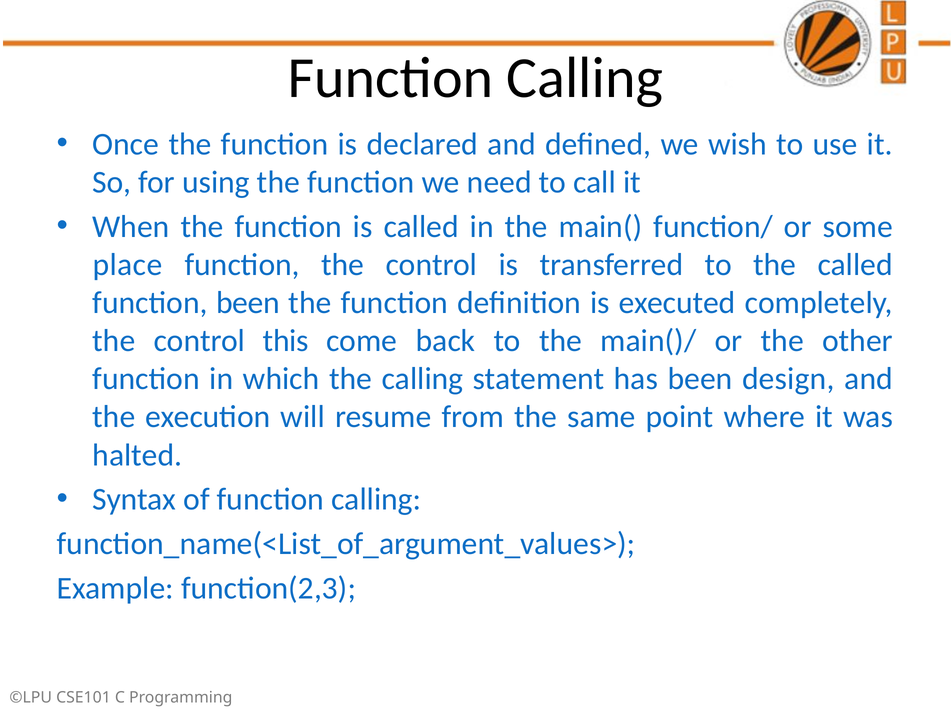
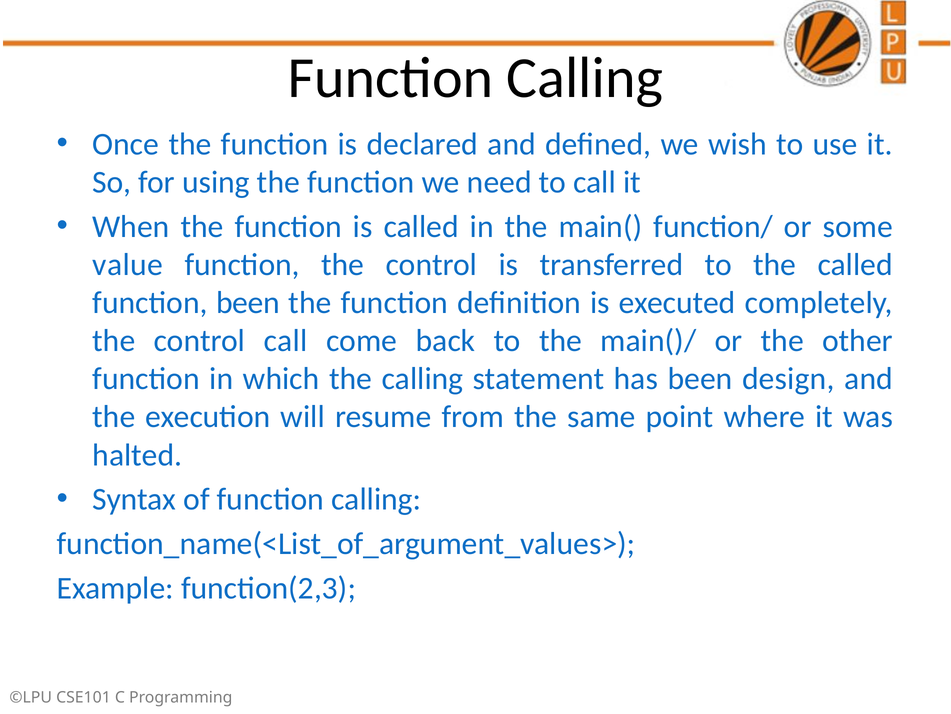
place: place -> value
control this: this -> call
